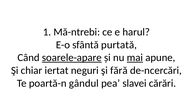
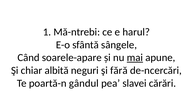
purtată: purtată -> sângele
soarele-apare underline: present -> none
iertat: iertat -> albită
